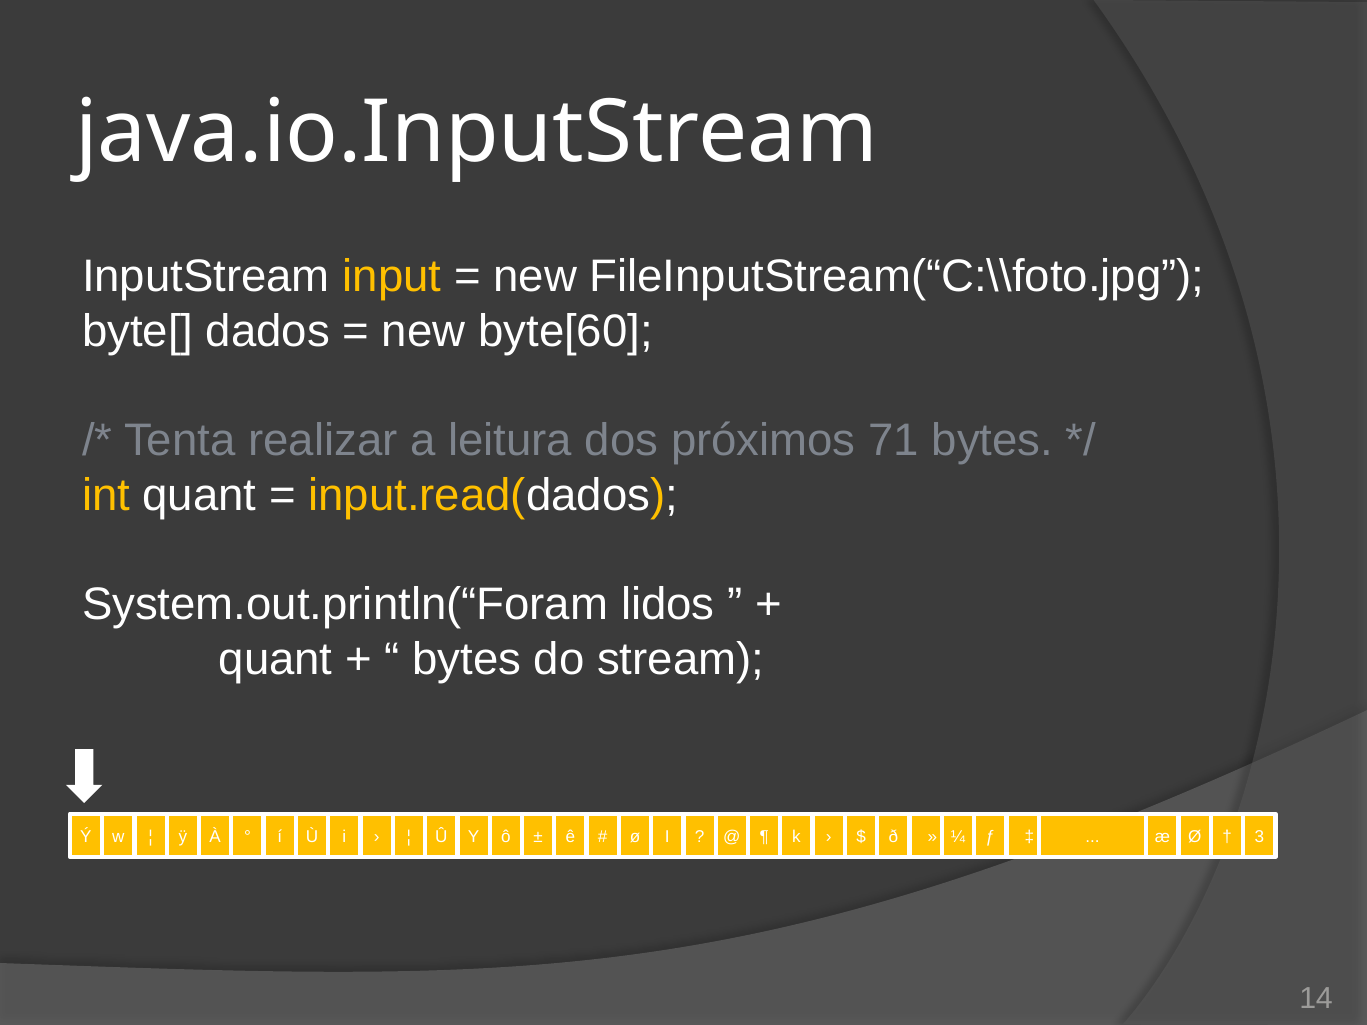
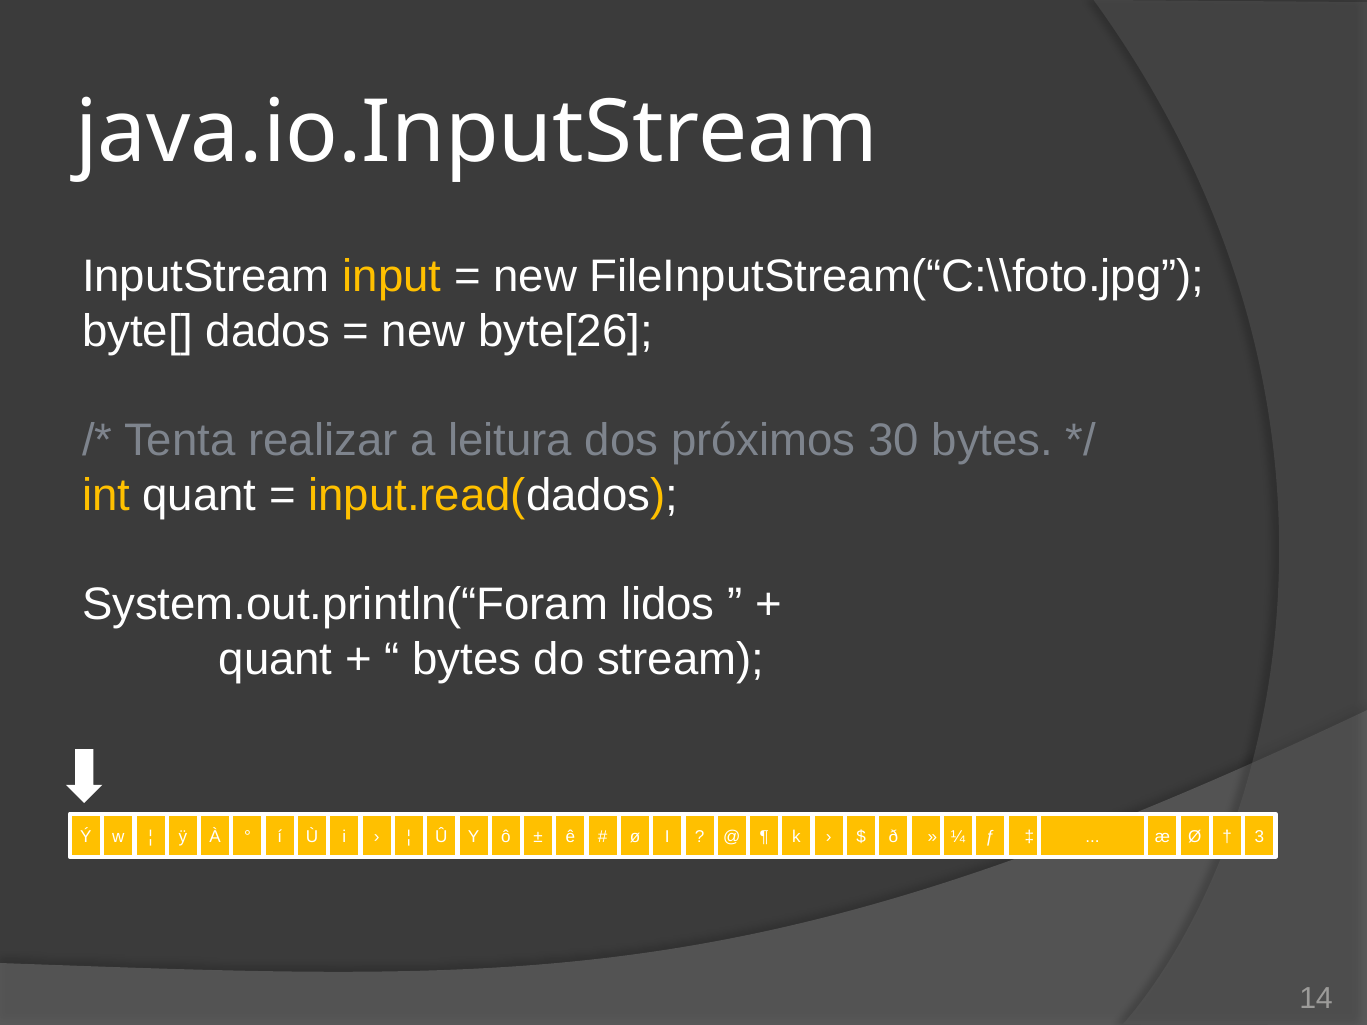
byte[60: byte[60 -> byte[26
71: 71 -> 30
